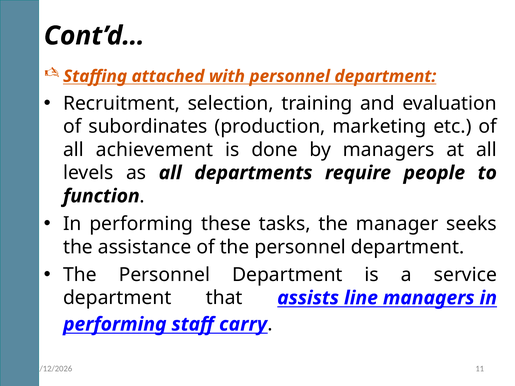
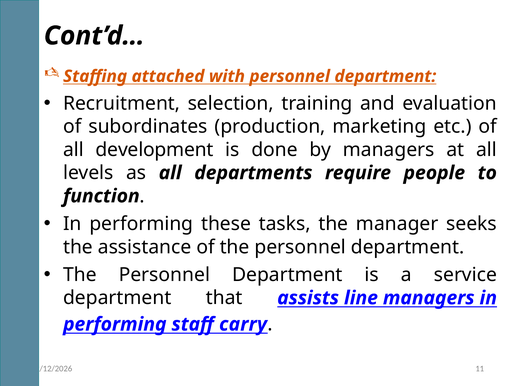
achievement: achievement -> development
